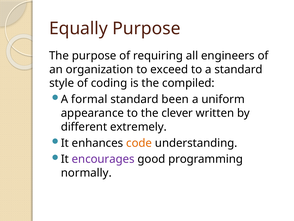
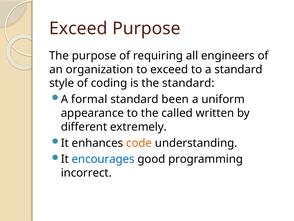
Equally at (78, 28): Equally -> Exceed
the compiled: compiled -> standard
clever: clever -> called
encourages colour: purple -> blue
normally: normally -> incorrect
